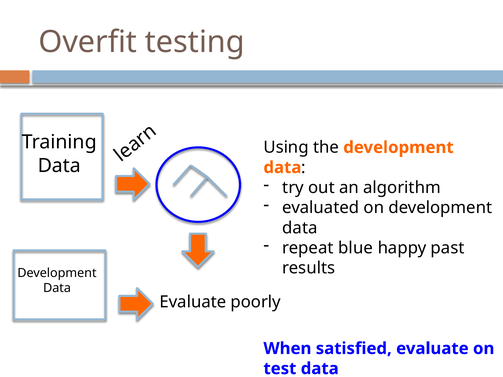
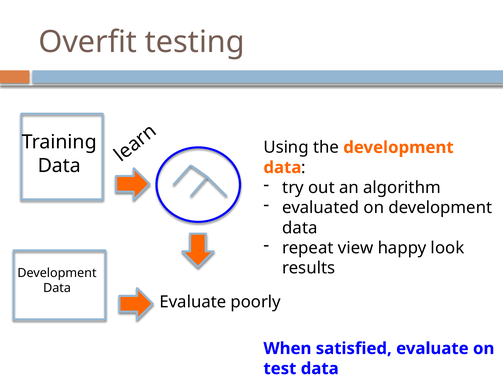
blue: blue -> view
past: past -> look
